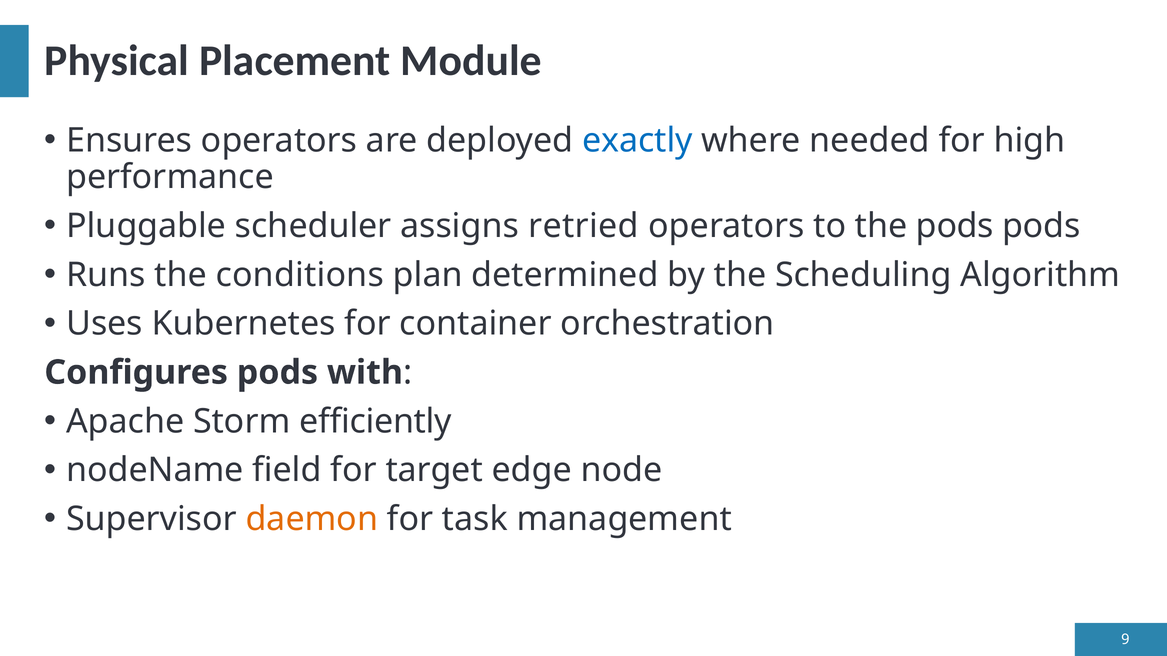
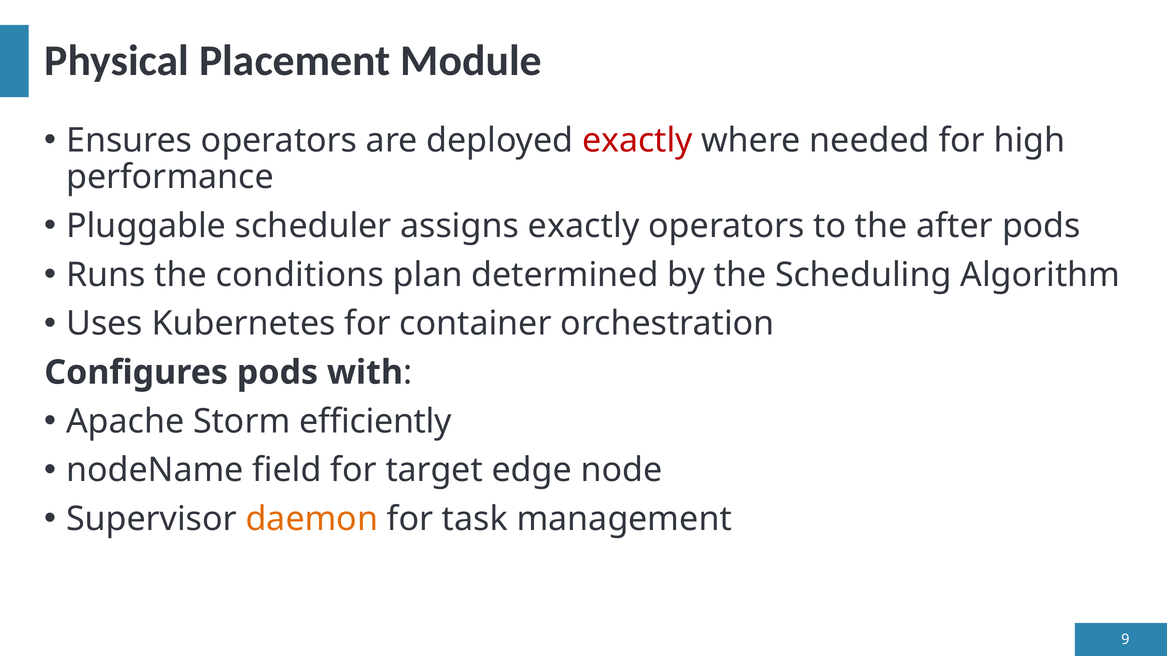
exactly at (637, 141) colour: blue -> red
assigns retried: retried -> exactly
the pods: pods -> after
